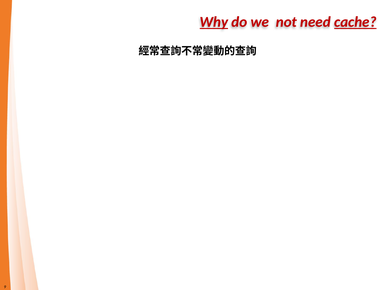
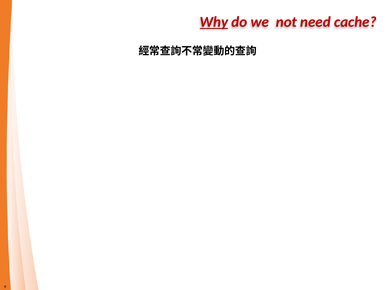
cache underline: present -> none
